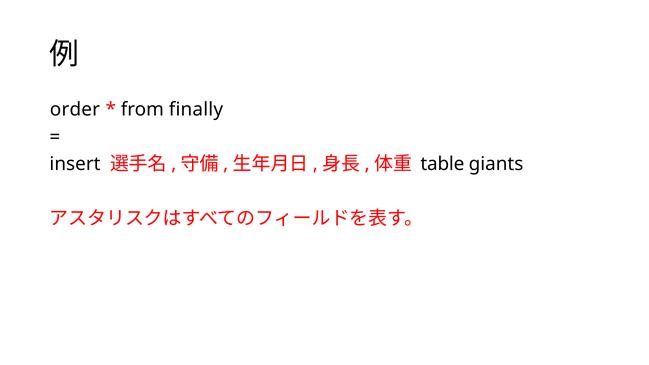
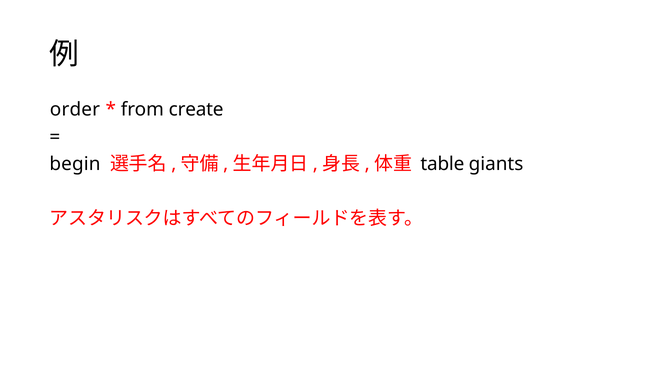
finally: finally -> create
insert: insert -> begin
